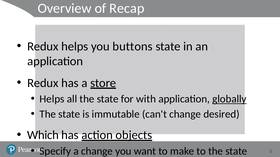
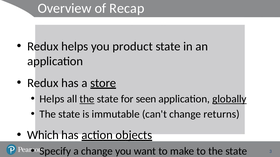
buttons: buttons -> product
the at (87, 99) underline: none -> present
with: with -> seen
change desired: desired -> returns
